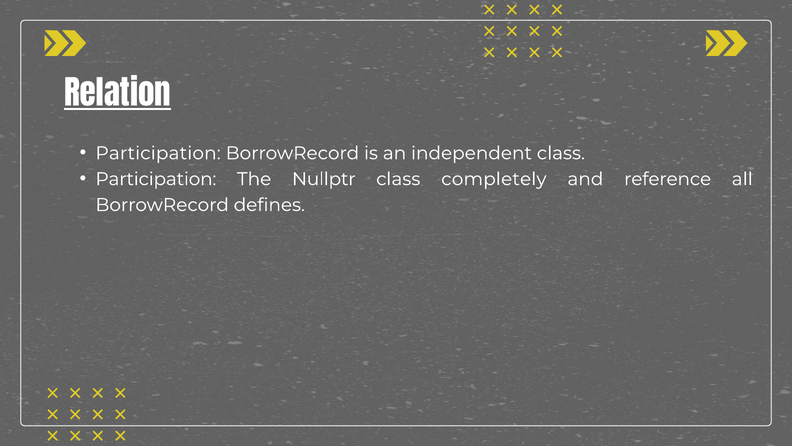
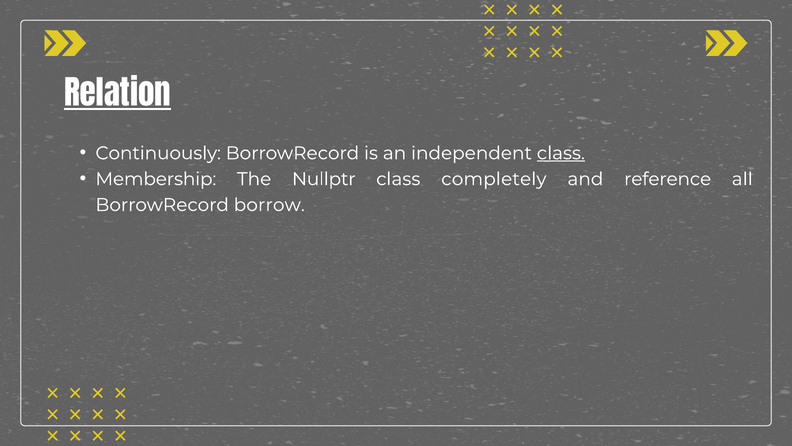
Participation at (158, 153): Participation -> Continuously
class at (561, 153) underline: none -> present
Participation at (156, 179): Participation -> Membership
defines: defines -> borrow
